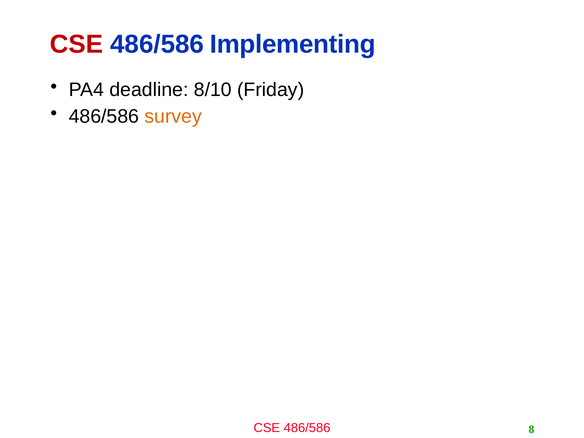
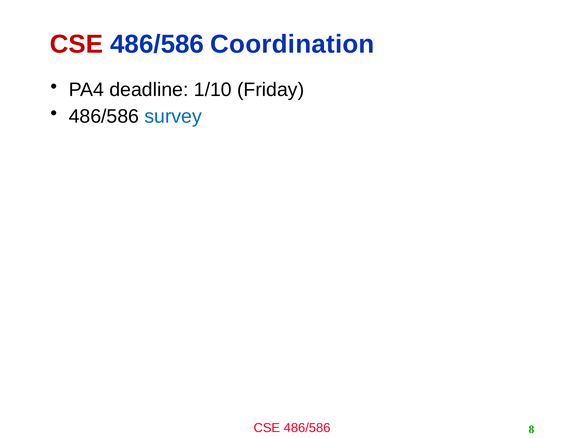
Implementing: Implementing -> Coordination
8/10: 8/10 -> 1/10
survey colour: orange -> blue
